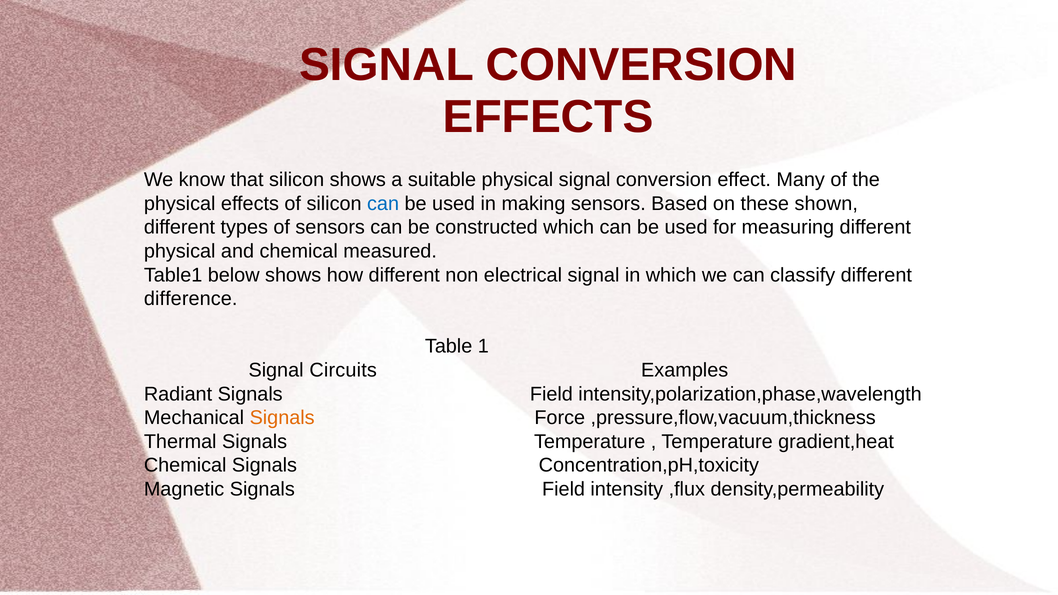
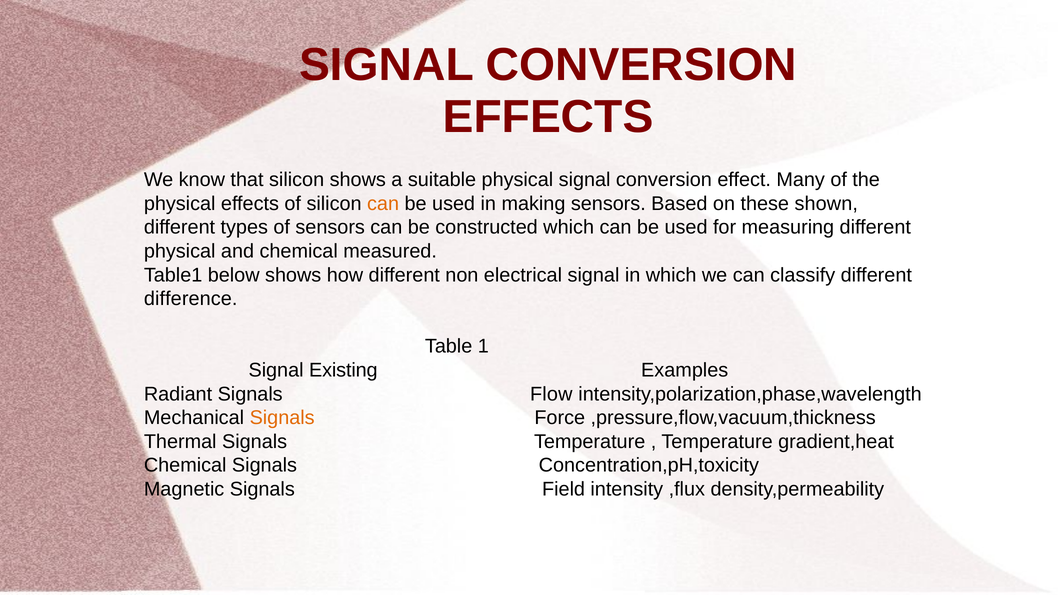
can at (383, 204) colour: blue -> orange
Circuits: Circuits -> Existing
Radiant Signals Field: Field -> Flow
